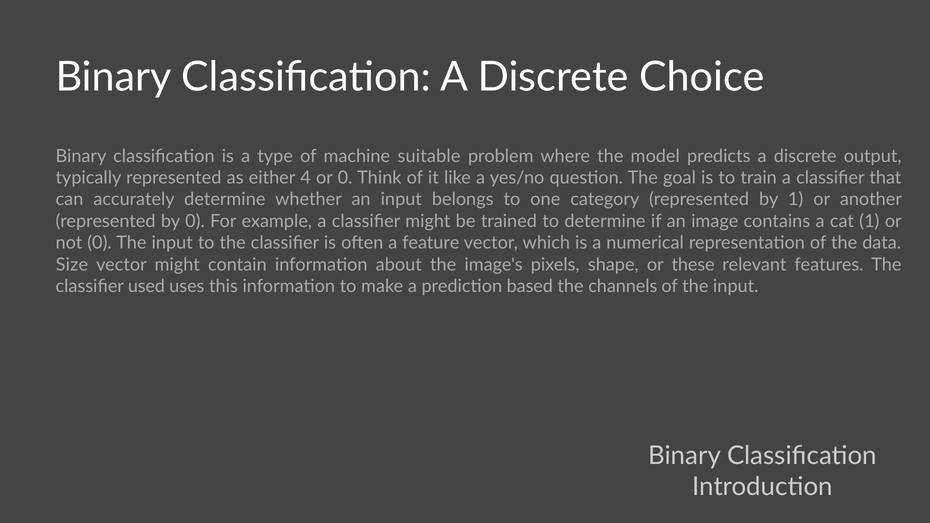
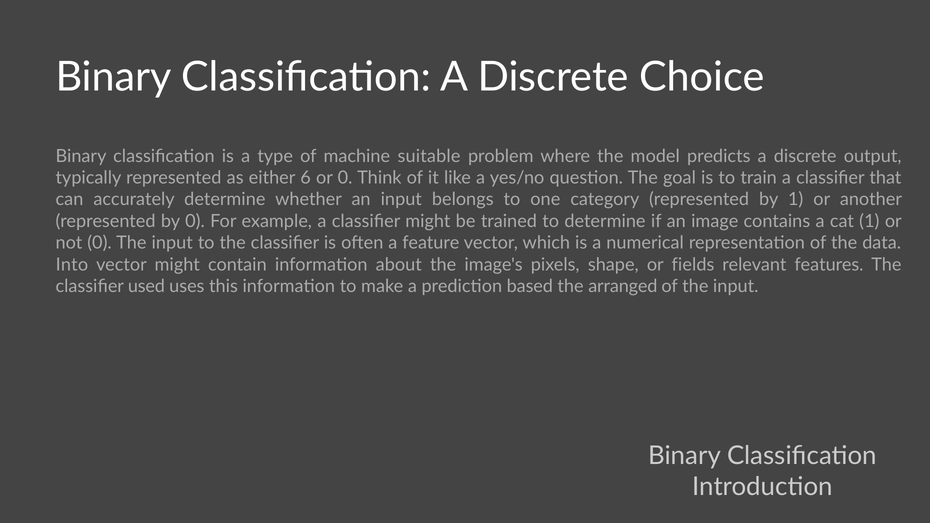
4: 4 -> 6
Size: Size -> Into
these: these -> fields
channels: channels -> arranged
